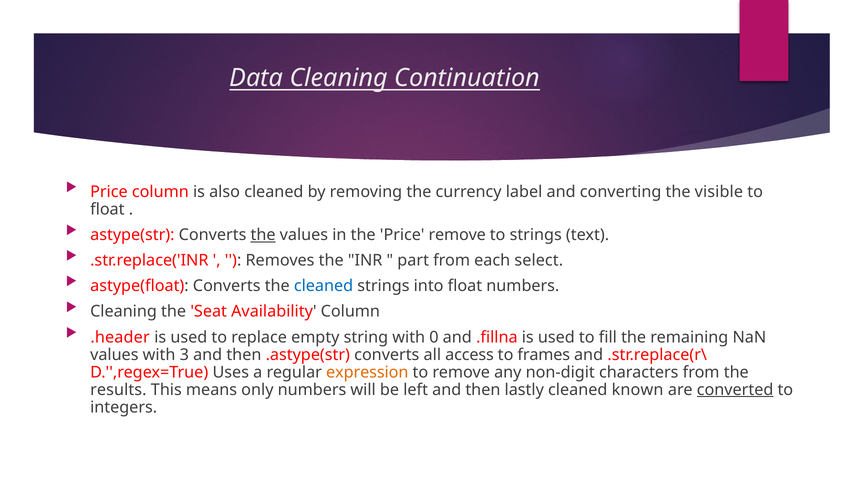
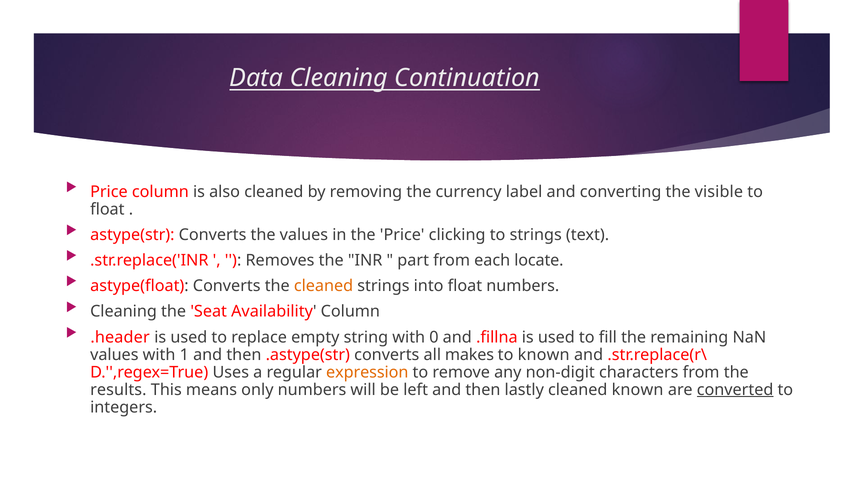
the at (263, 235) underline: present -> none
Price remove: remove -> clicking
select: select -> locate
cleaned at (324, 286) colour: blue -> orange
3: 3 -> 1
access: access -> makes
to frames: frames -> known
